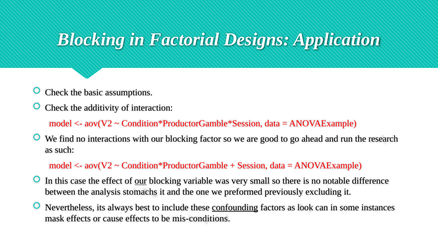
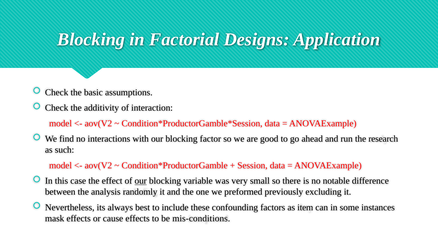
stomachs: stomachs -> randomly
confounding underline: present -> none
look: look -> item
